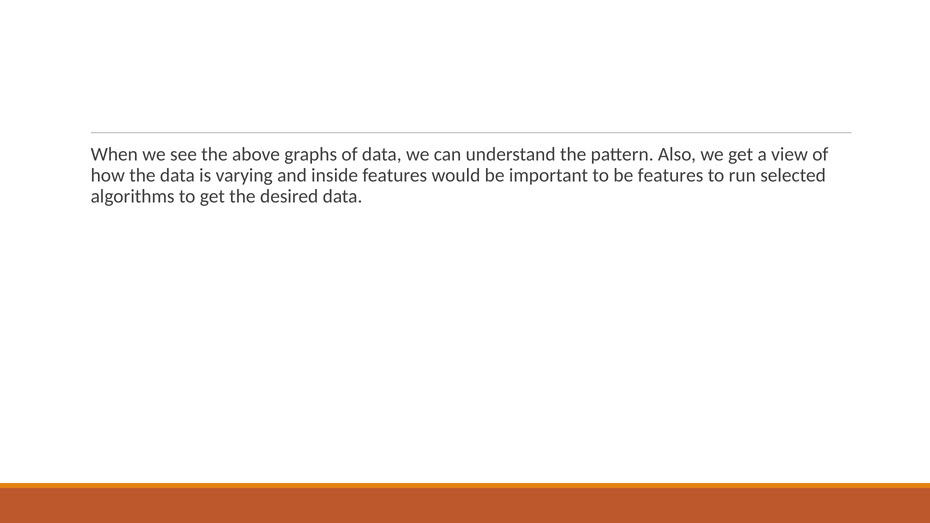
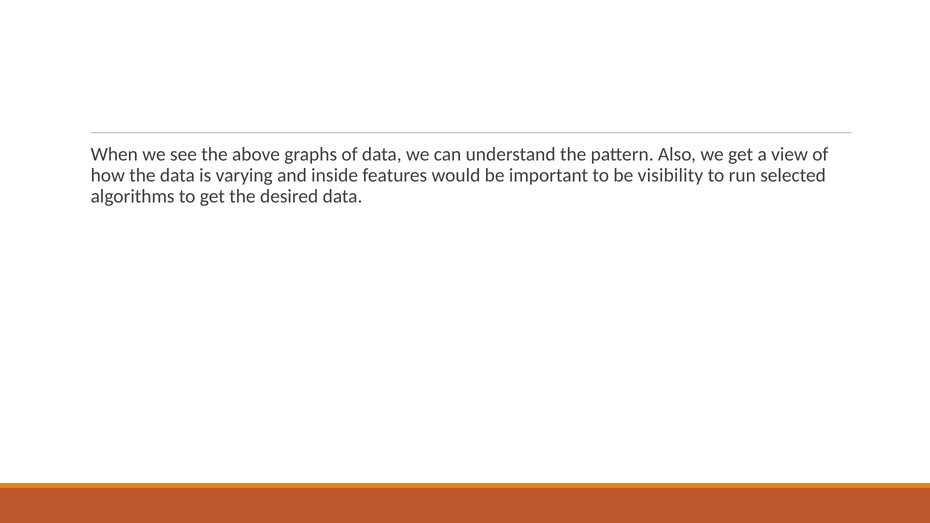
be features: features -> visibility
